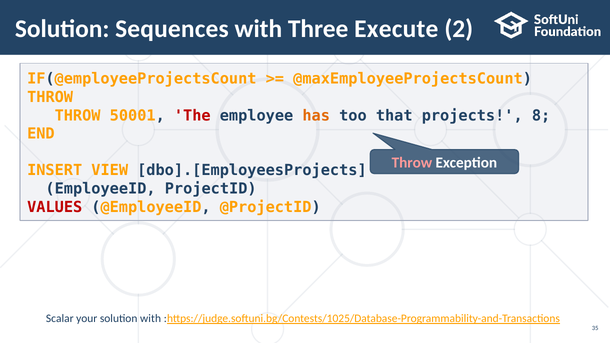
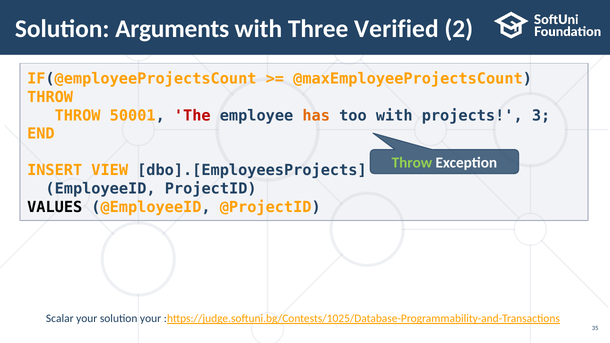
Sequences: Sequences -> Arguments
Execute: Execute -> Verified
too that: that -> with
8: 8 -> 3
Throw at (412, 163) colour: pink -> light green
VALUES colour: red -> black
solution with: with -> your
